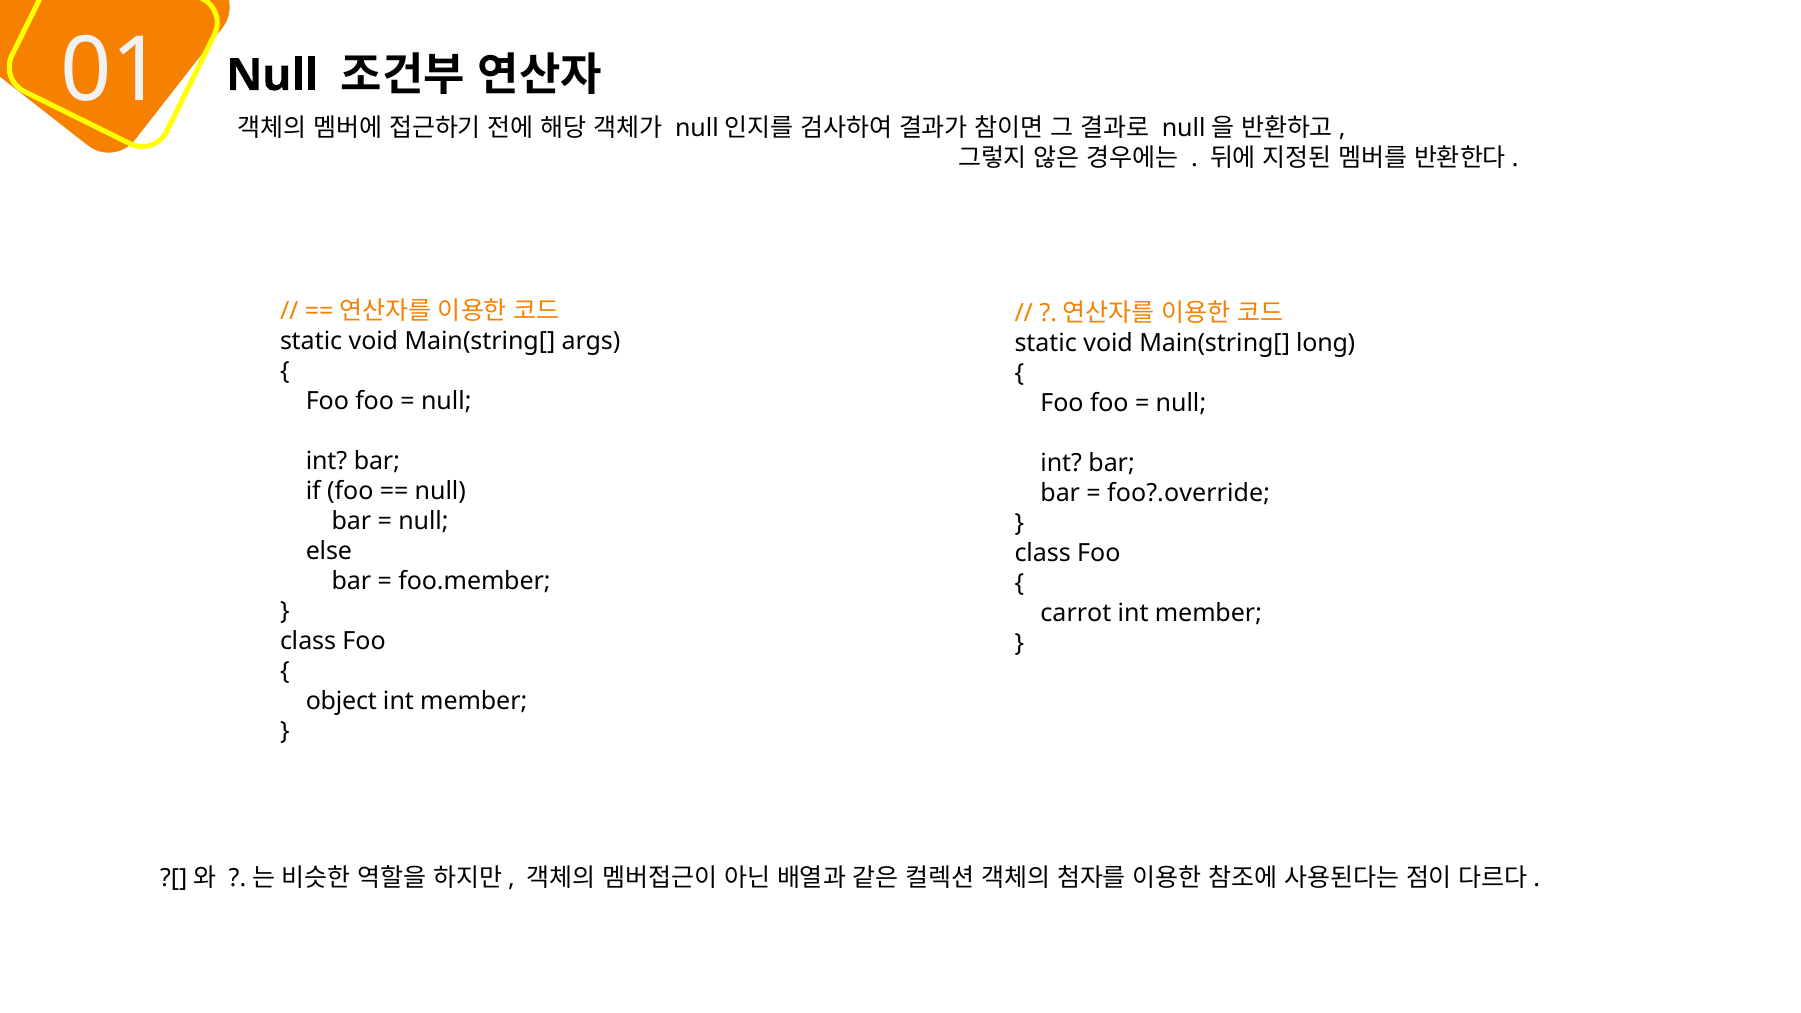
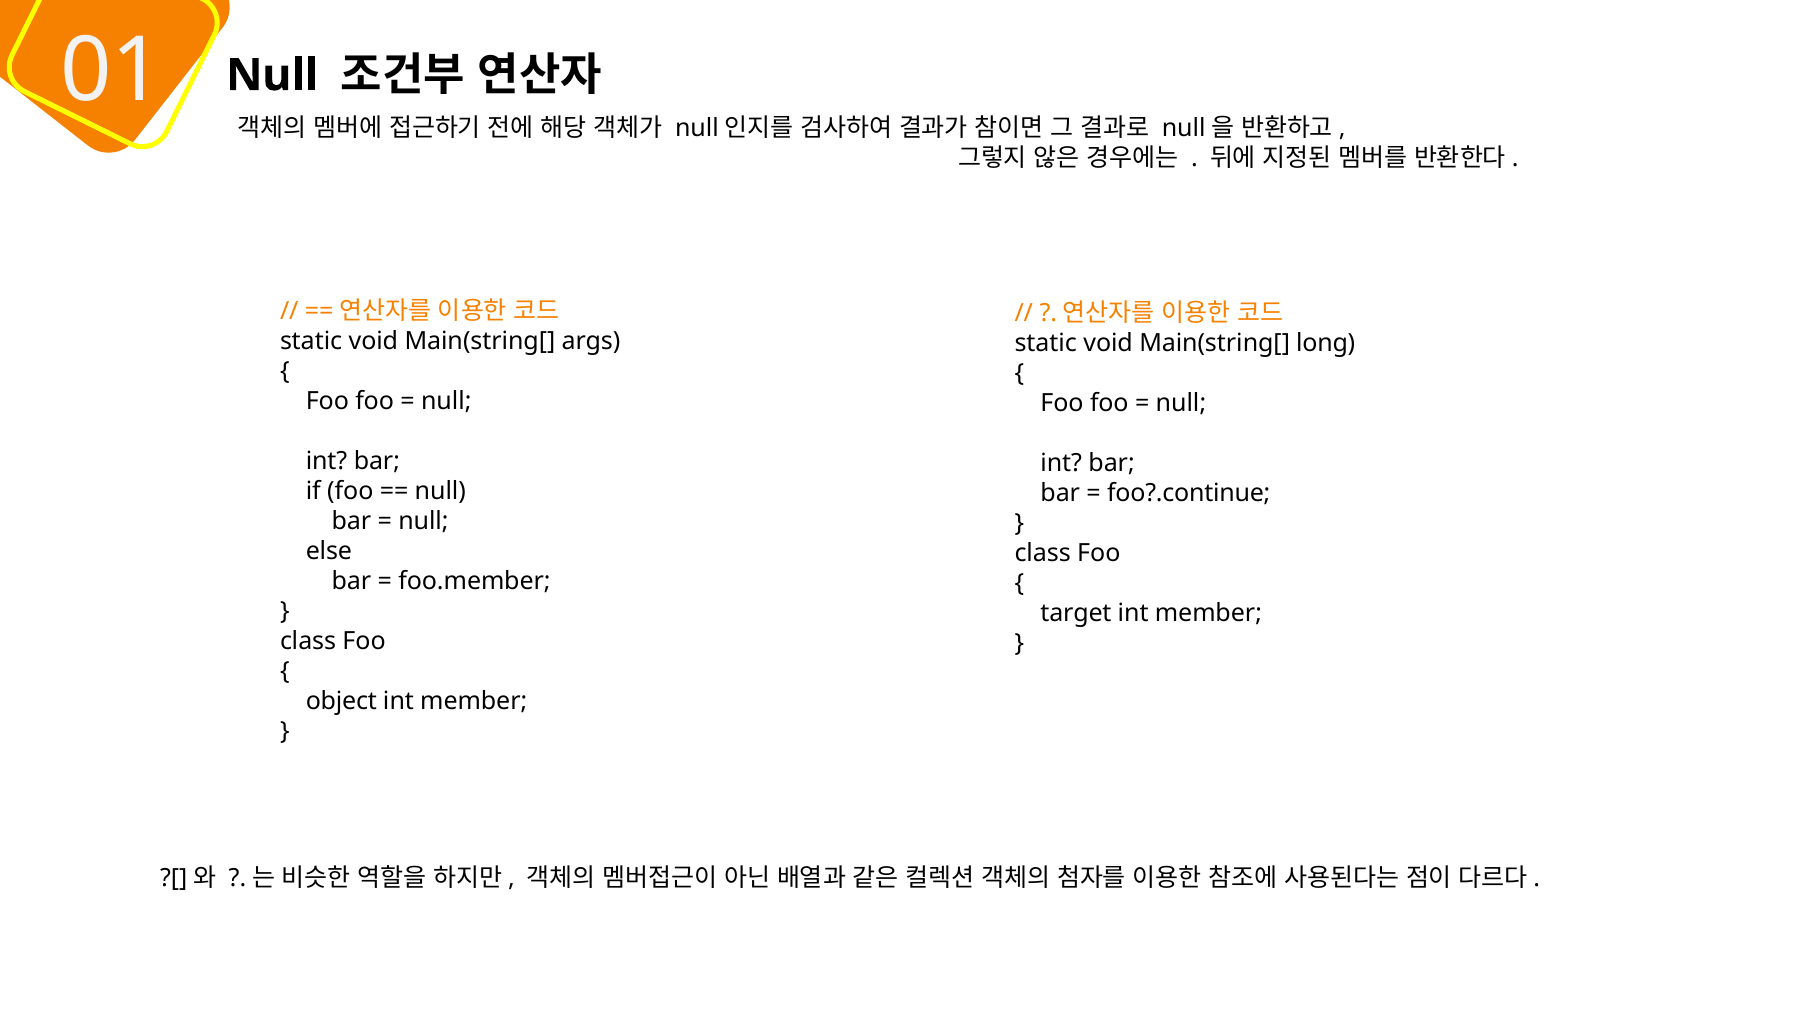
foo?.override: foo?.override -> foo?.continue
carrot: carrot -> target
